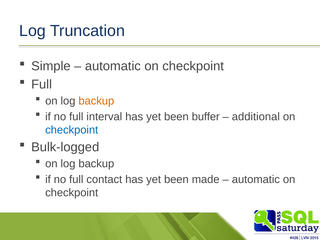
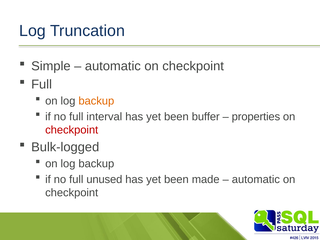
additional: additional -> properties
checkpoint at (72, 130) colour: blue -> red
contact: contact -> unused
